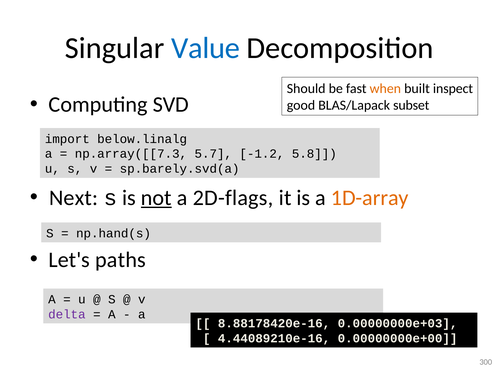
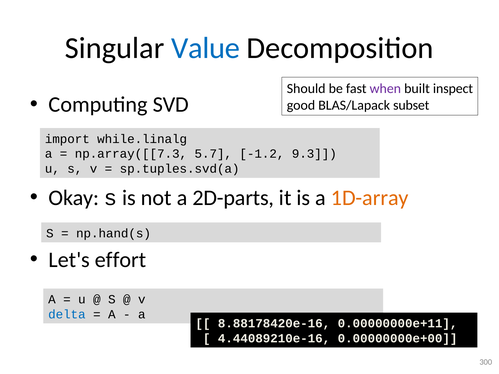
when colour: orange -> purple
below.linalg: below.linalg -> while.linalg
5.8: 5.8 -> 9.3
sp.barely.svd(a: sp.barely.svd(a -> sp.tuples.svd(a
Next: Next -> Okay
not underline: present -> none
2D-flags: 2D-flags -> 2D-parts
paths: paths -> effort
delta colour: purple -> blue
0.00000000e+03: 0.00000000e+03 -> 0.00000000e+11
